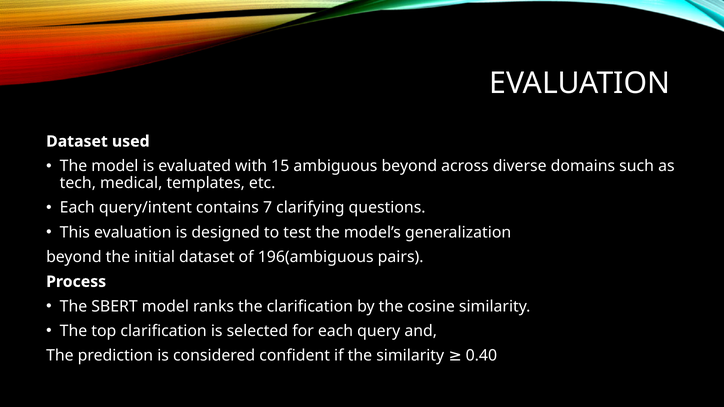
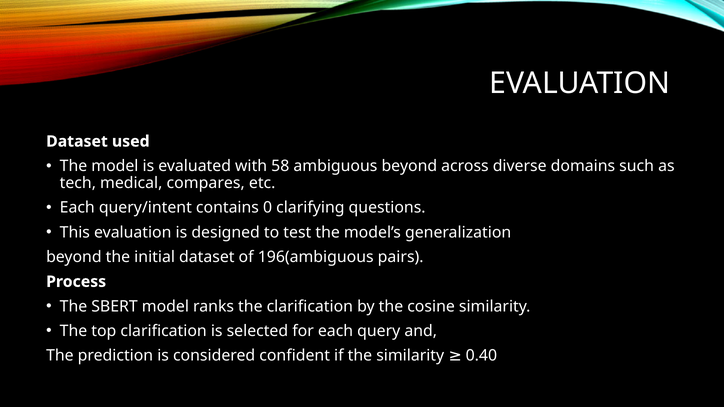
15: 15 -> 58
templates: templates -> compares
7: 7 -> 0
